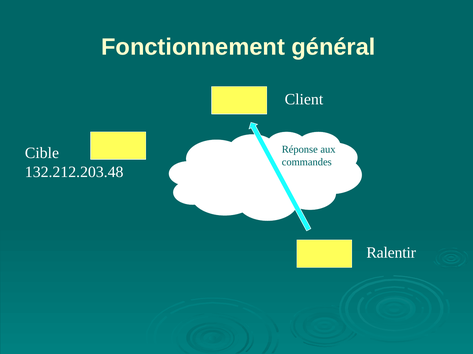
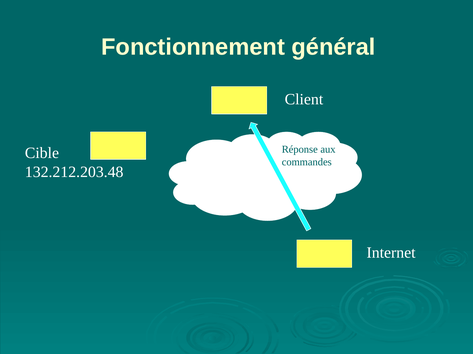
Ralentir: Ralentir -> Internet
